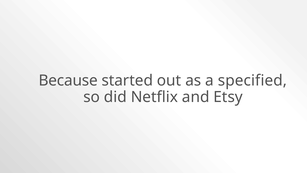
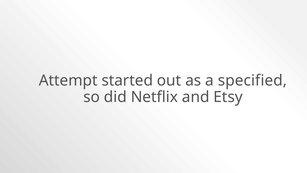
Because: Because -> Attempt
